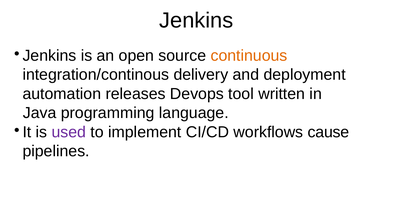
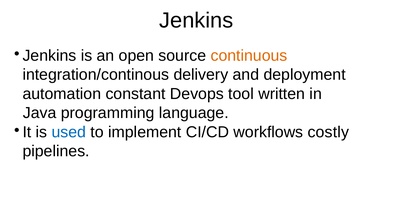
releases: releases -> constant
used colour: purple -> blue
cause: cause -> costly
